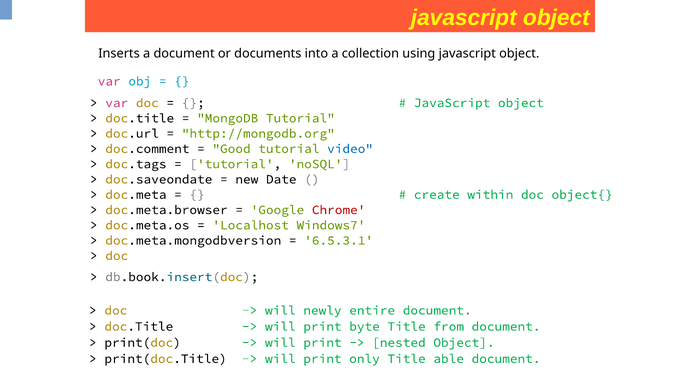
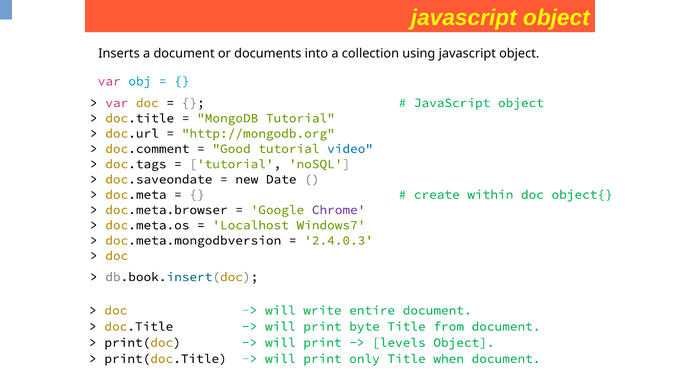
Chrome colour: red -> purple
6.5.3.1: 6.5.3.1 -> 2.4.0.3
newly: newly -> write
nested: nested -> levels
able: able -> when
